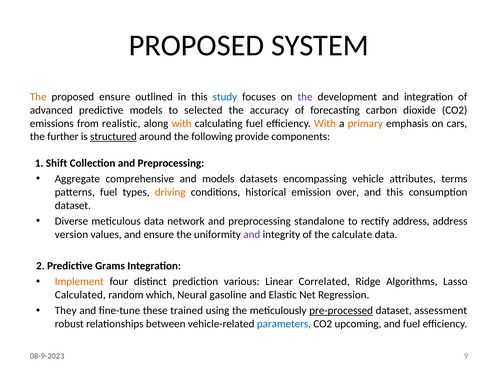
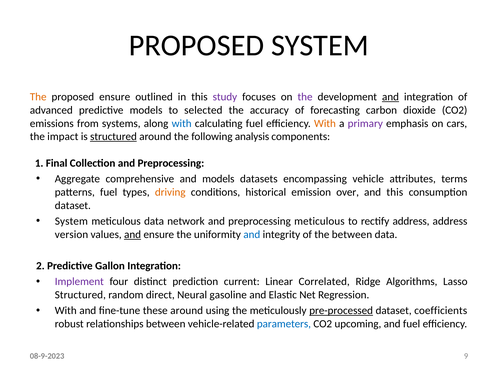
study colour: blue -> purple
and at (391, 97) underline: none -> present
realistic: realistic -> systems
with at (182, 124) colour: orange -> blue
primary colour: orange -> purple
further: further -> impact
provide: provide -> analysis
Shift: Shift -> Final
Diverse at (71, 221): Diverse -> System
preprocessing standalone: standalone -> meticulous
and at (133, 235) underline: none -> present
and at (252, 235) colour: purple -> blue
the calculate: calculate -> between
Grams: Grams -> Gallon
Implement colour: orange -> purple
various: various -> current
Calculated at (80, 295): Calculated -> Structured
which: which -> direct
They at (66, 311): They -> With
these trained: trained -> around
assessment: assessment -> coefficients
